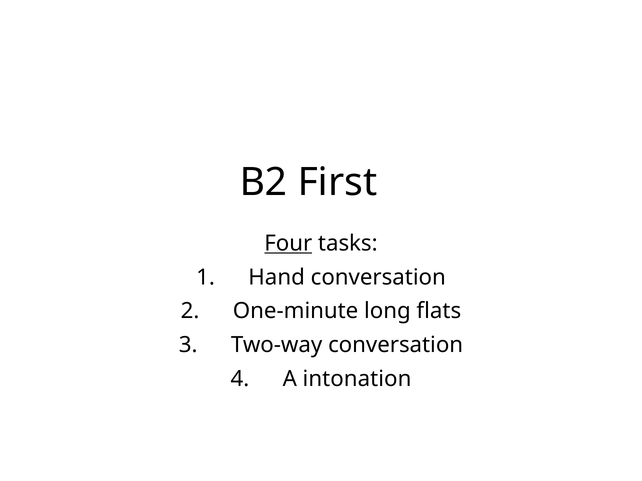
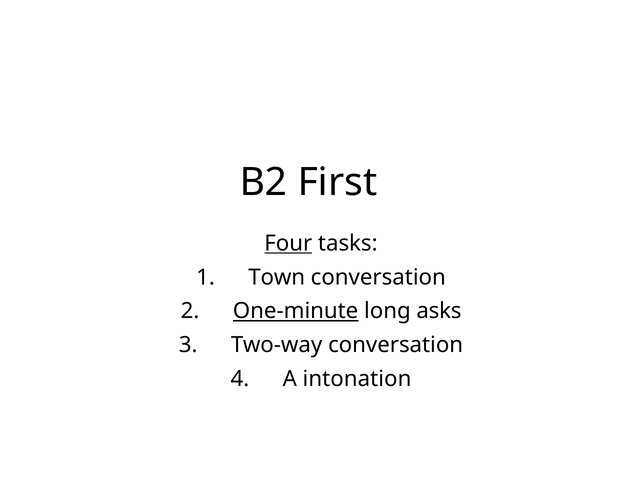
Hand: Hand -> Town
One-minute underline: none -> present
flats: flats -> asks
